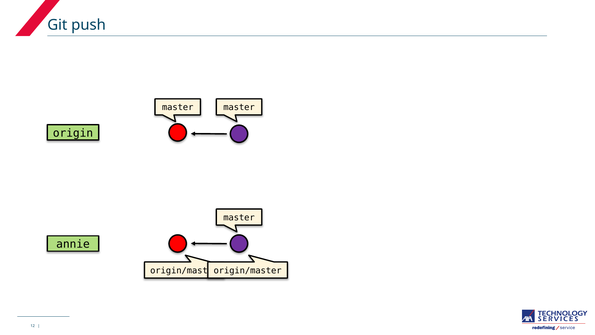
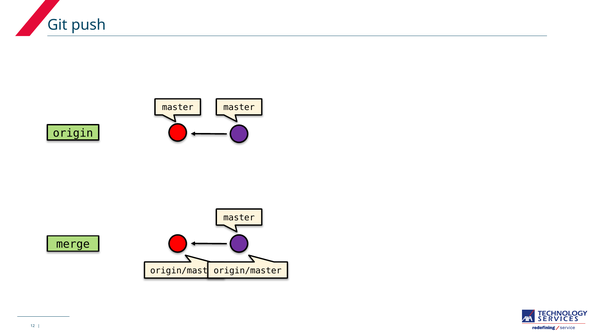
annie: annie -> merge
